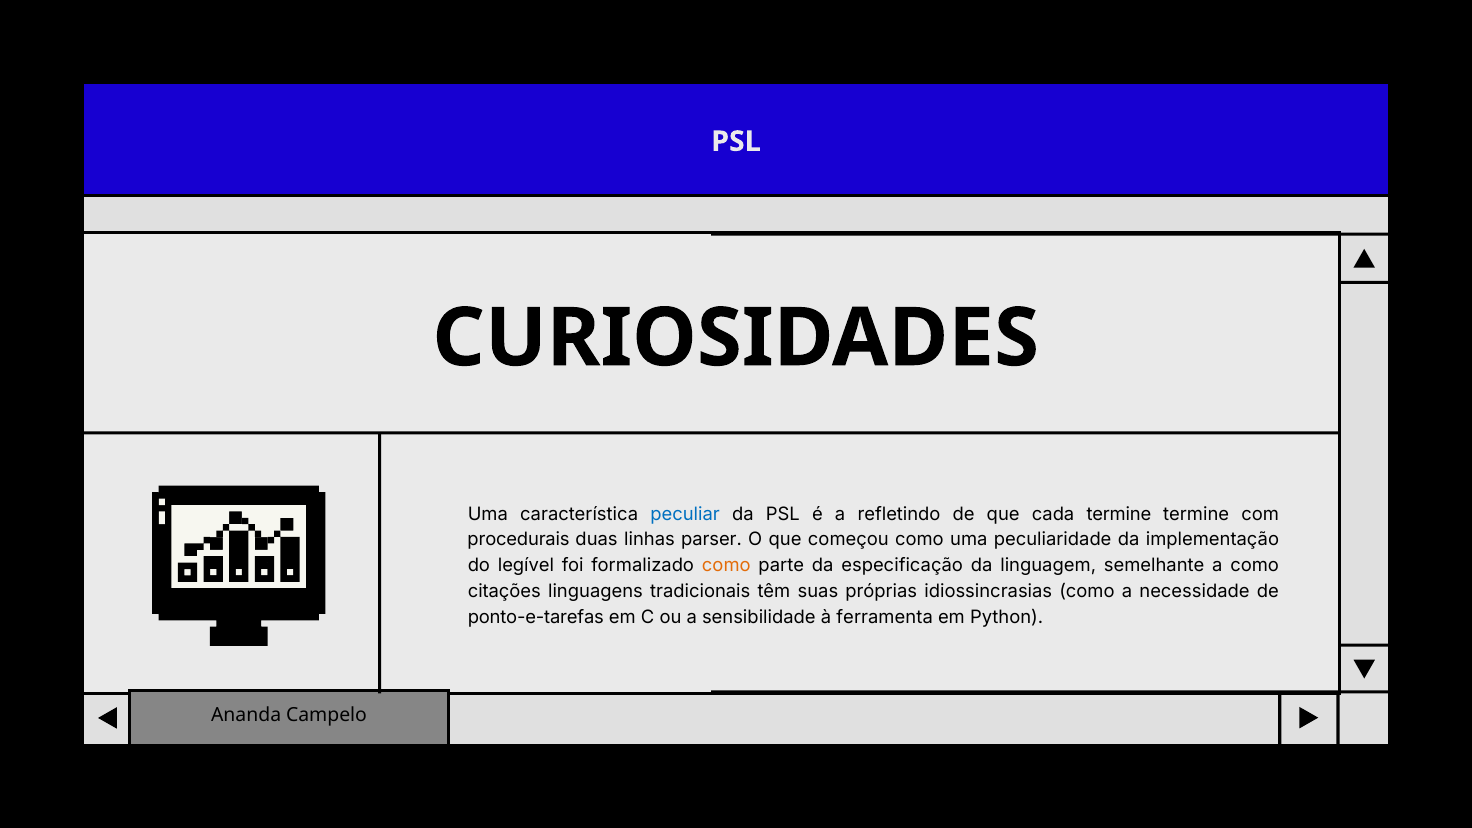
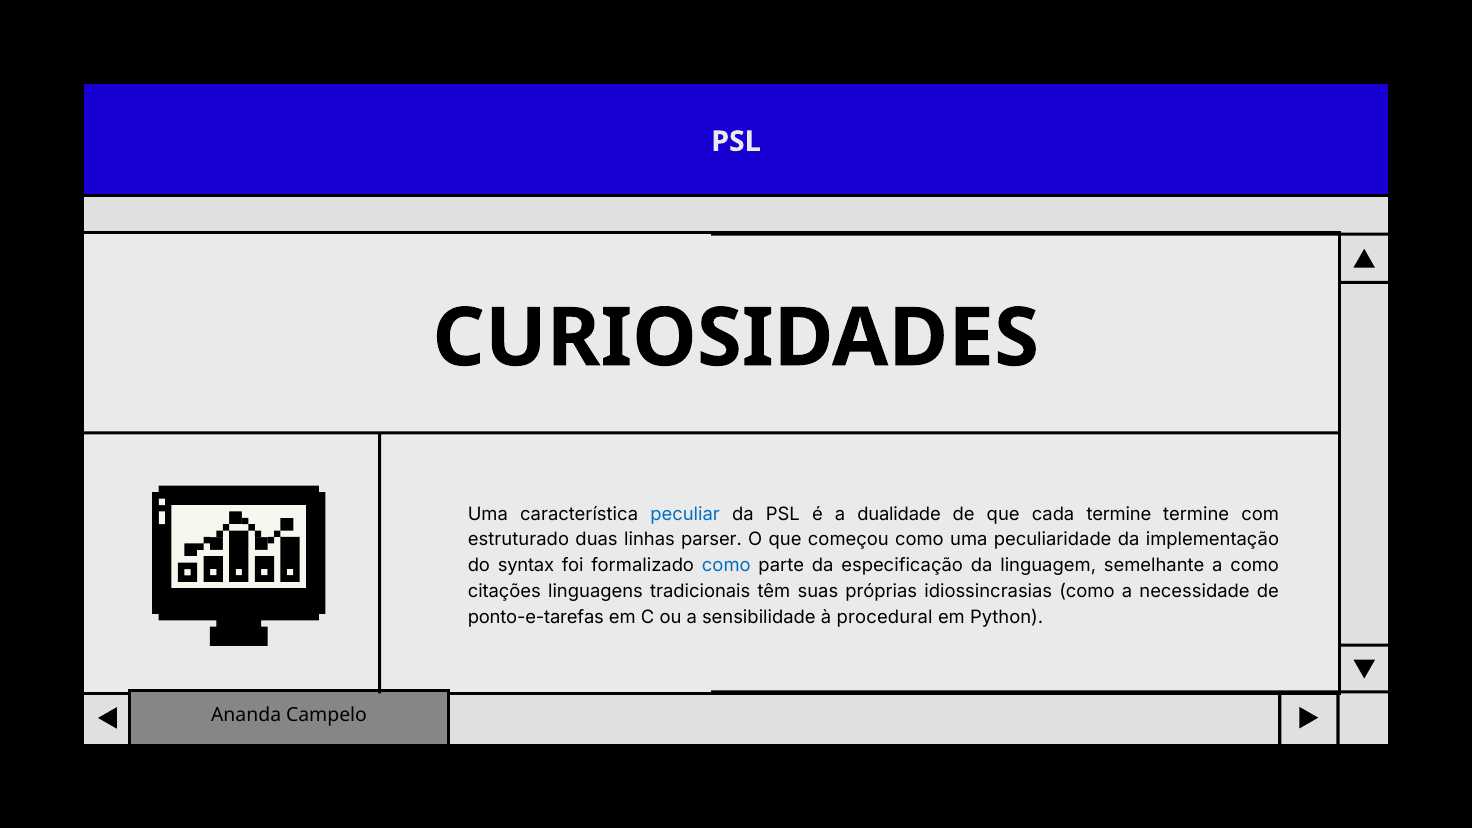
refletindo: refletindo -> dualidade
procedurais: procedurais -> estruturado
legível: legível -> syntax
como at (726, 565) colour: orange -> blue
ferramenta: ferramenta -> procedural
